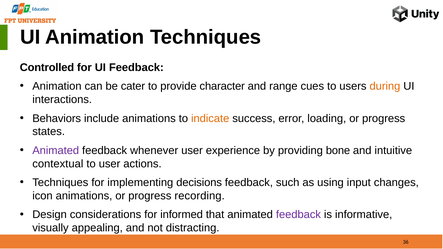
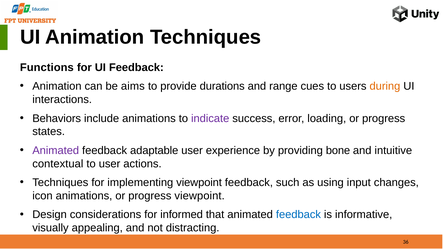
Controlled: Controlled -> Functions
cater: cater -> aims
character: character -> durations
indicate colour: orange -> purple
whenever: whenever -> adaptable
implementing decisions: decisions -> viewpoint
progress recording: recording -> viewpoint
feedback at (298, 215) colour: purple -> blue
